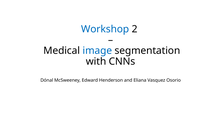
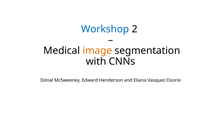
image colour: blue -> orange
